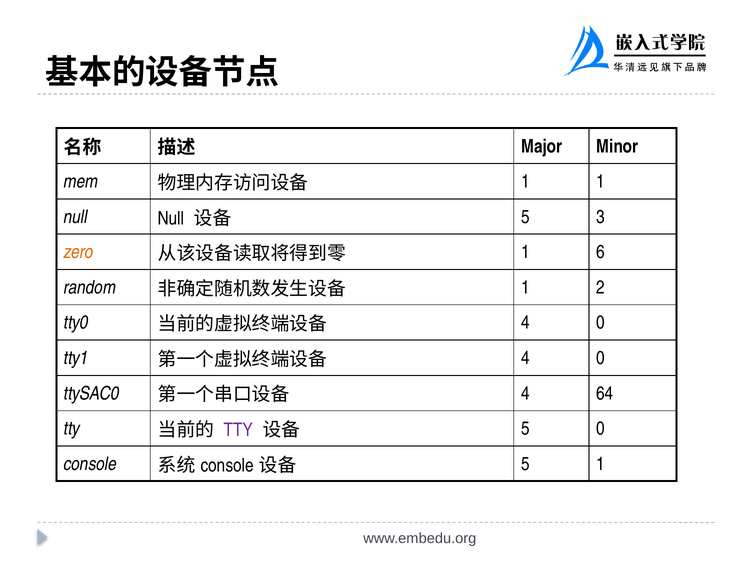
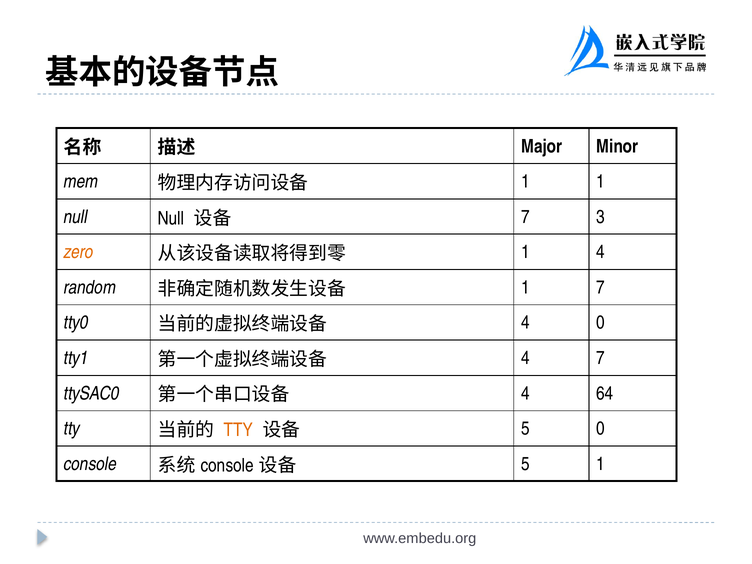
5 at (526, 217): 5 -> 7
1 6: 6 -> 4
1 2: 2 -> 7
0 at (601, 358): 0 -> 7
TTY at (238, 430) colour: purple -> orange
